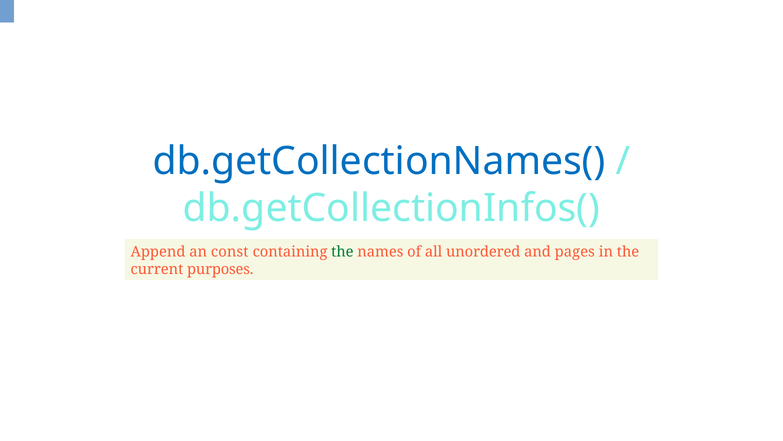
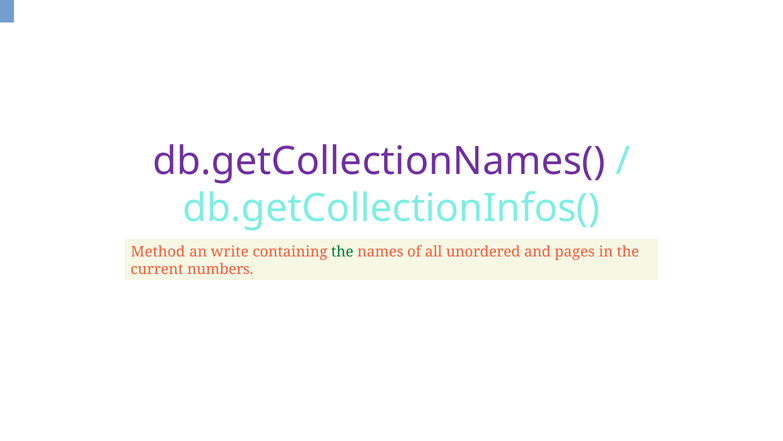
db.getCollectionNames( colour: blue -> purple
Append: Append -> Method
const: const -> write
purposes: purposes -> numbers
